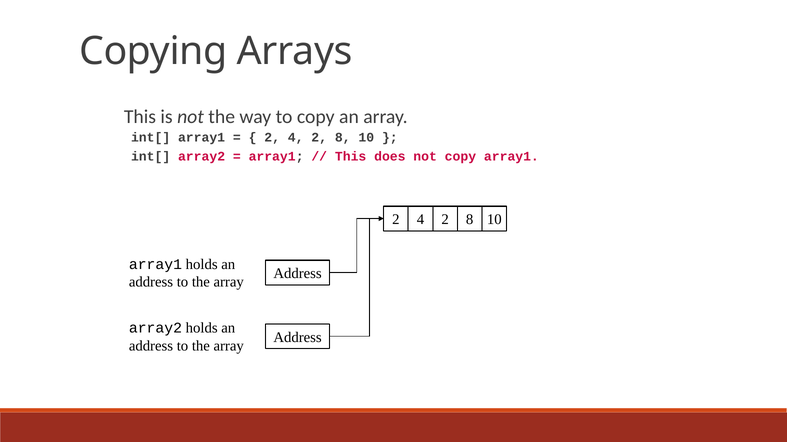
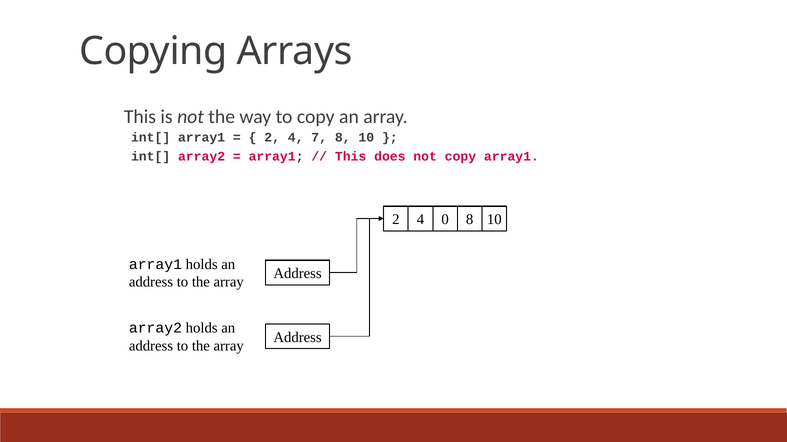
2 4 2: 2 -> 7
2 at (445, 220): 2 -> 0
